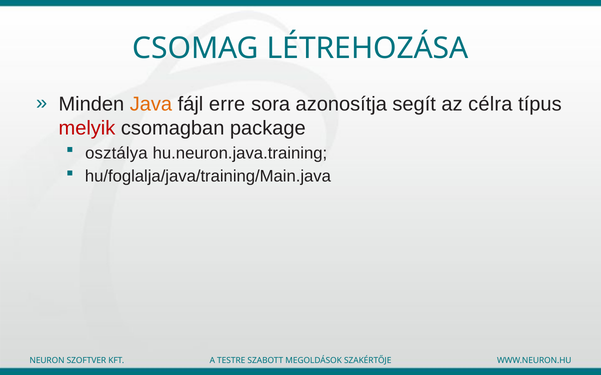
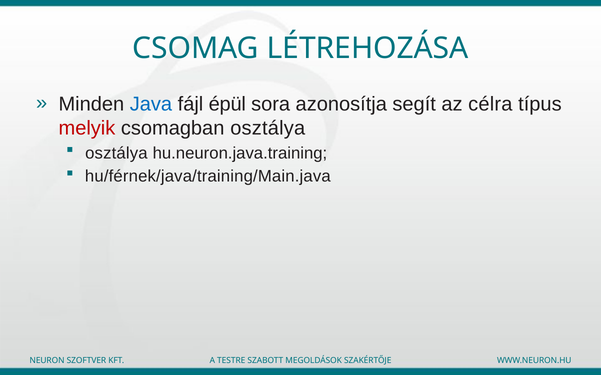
Java colour: orange -> blue
erre: erre -> épül
csomagban package: package -> osztálya
hu/foglalja/java/training/Main.java: hu/foglalja/java/training/Main.java -> hu/férnek/java/training/Main.java
